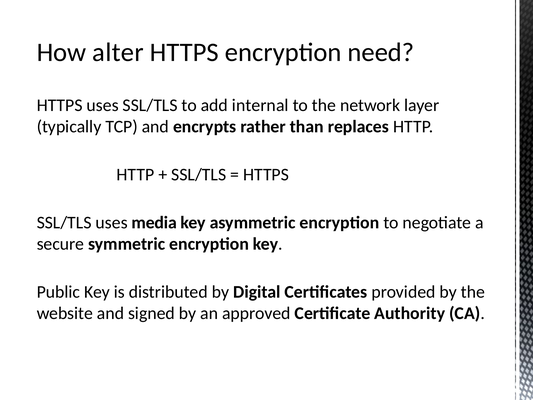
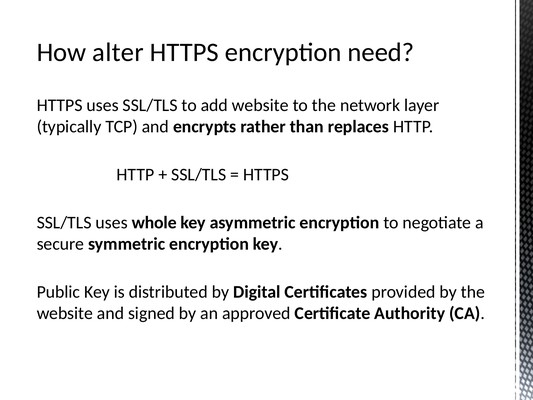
add internal: internal -> website
media: media -> whole
